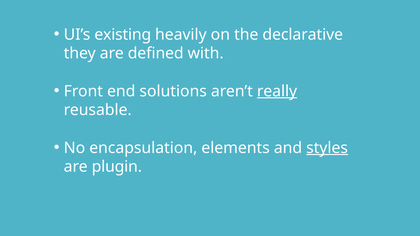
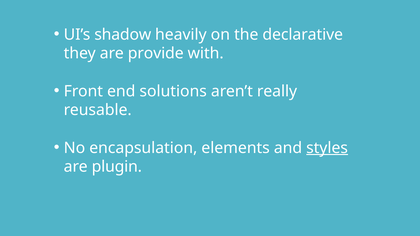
existing: existing -> shadow
defined: defined -> provide
really underline: present -> none
